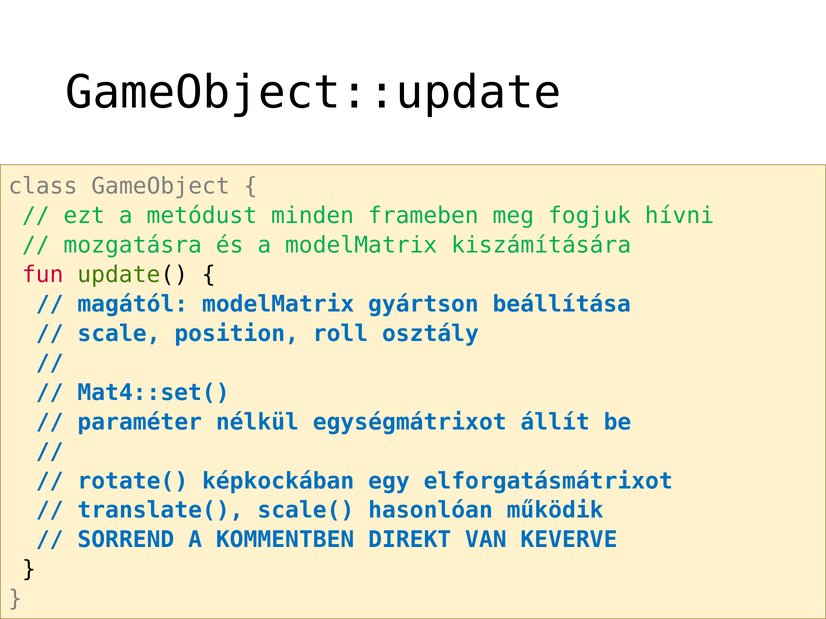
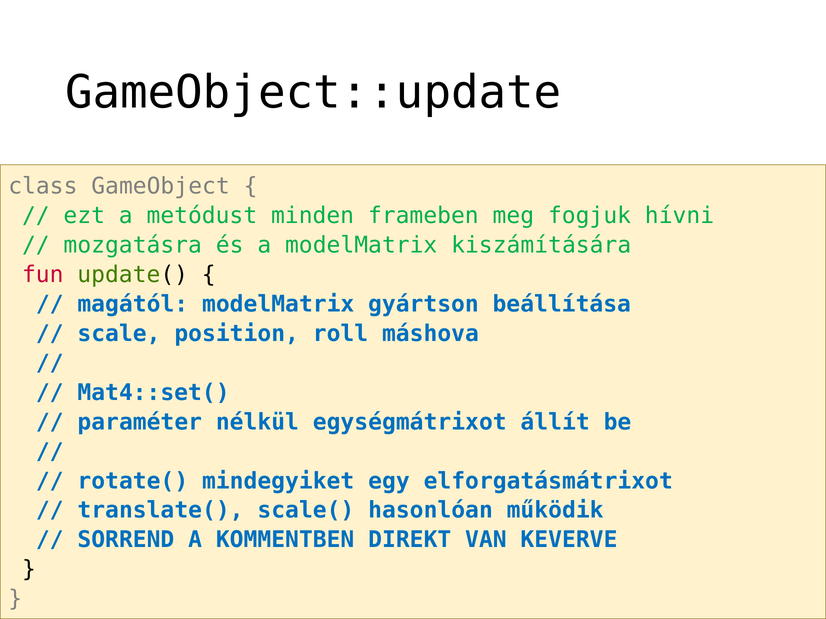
osztály: osztály -> máshova
képkockában: képkockában -> mindegyiket
